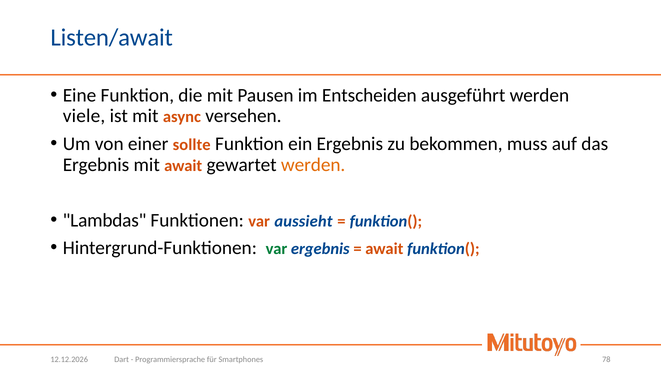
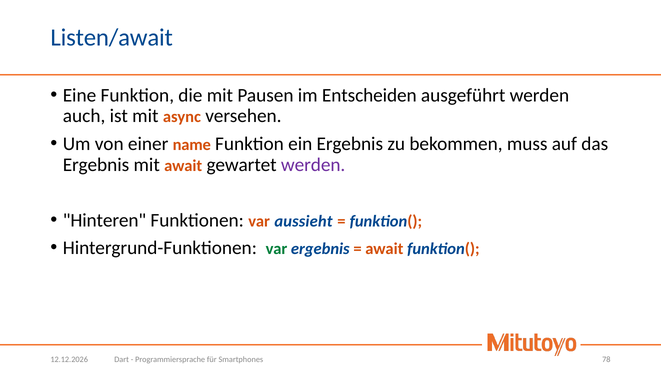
viele: viele -> auch
sollte: sollte -> name
werden at (313, 165) colour: orange -> purple
Lambdas: Lambdas -> Hinteren
